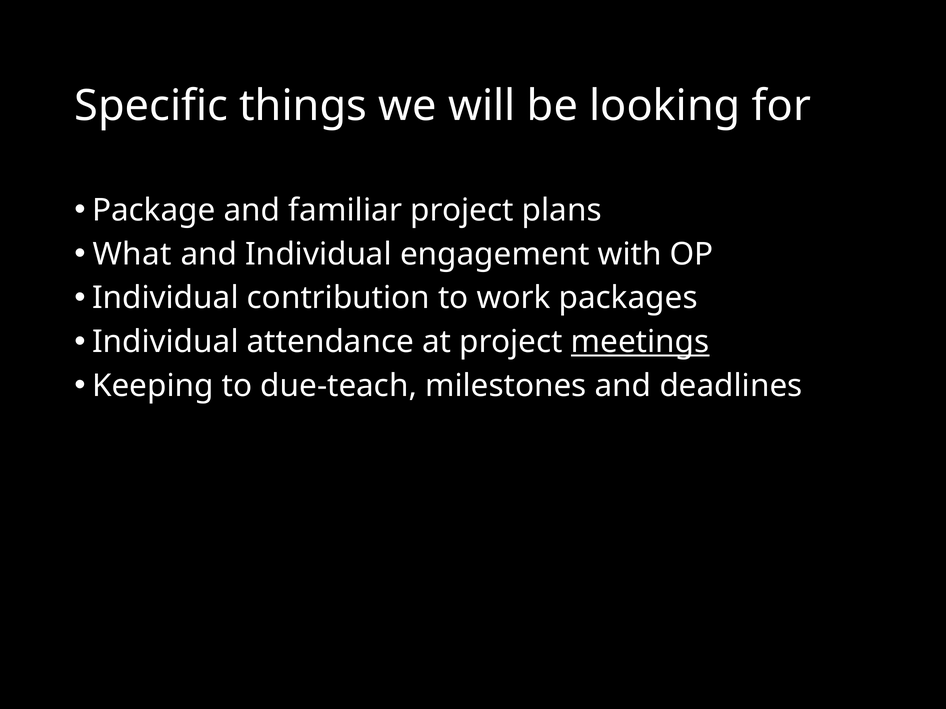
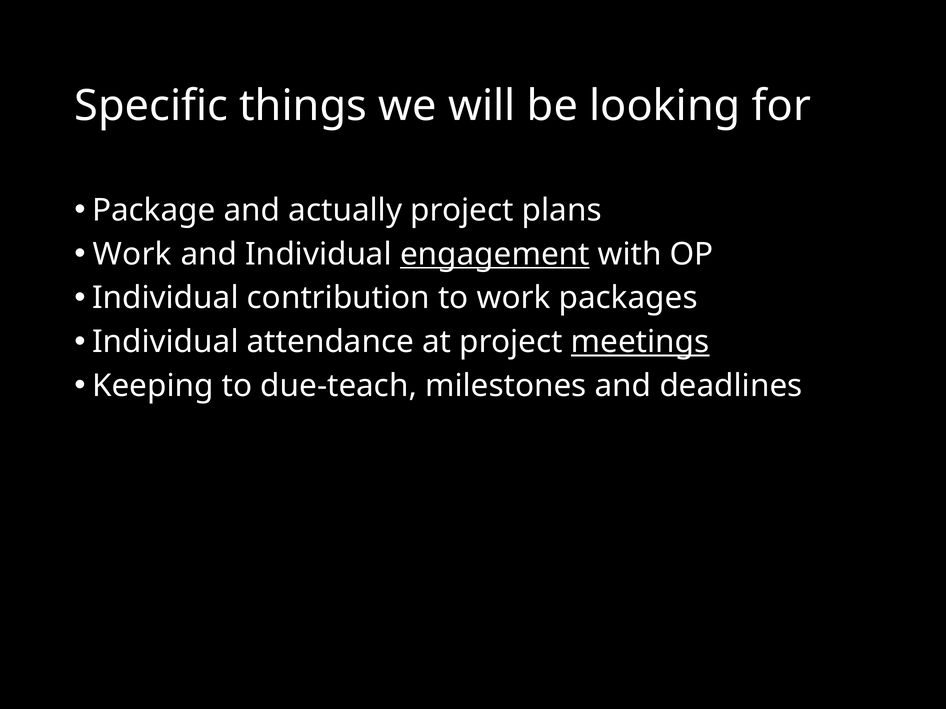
familiar: familiar -> actually
What at (132, 254): What -> Work
engagement underline: none -> present
